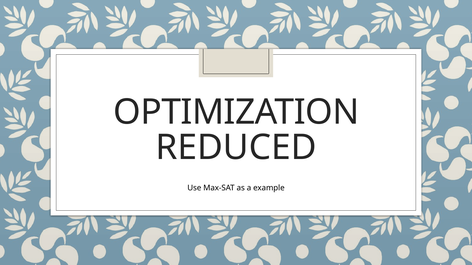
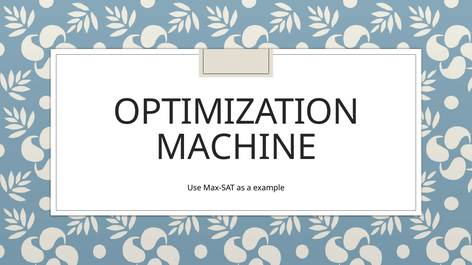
REDUCED: REDUCED -> MACHINE
